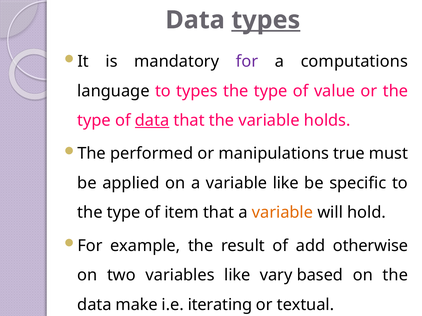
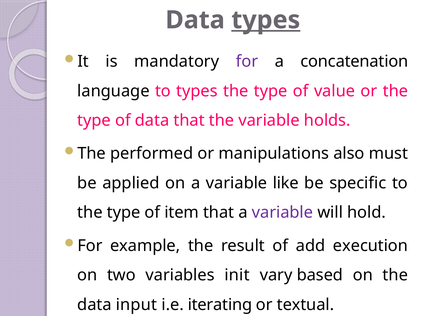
computations: computations -> concatenation
data at (152, 121) underline: present -> none
true: true -> also
variable at (283, 213) colour: orange -> purple
otherwise: otherwise -> execution
variables like: like -> init
make: make -> input
